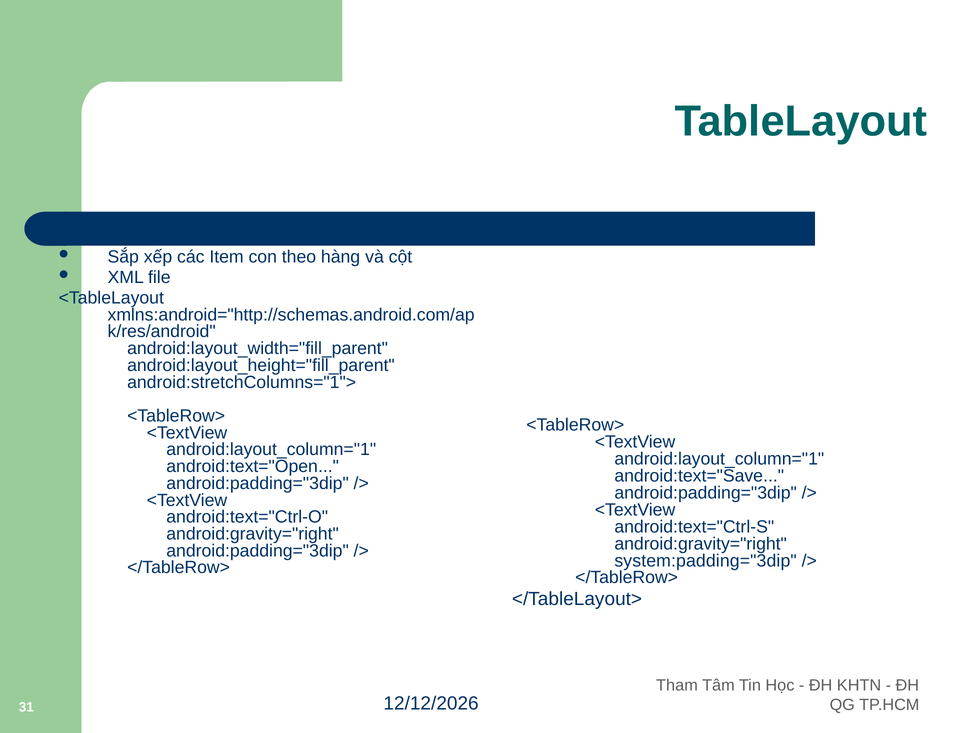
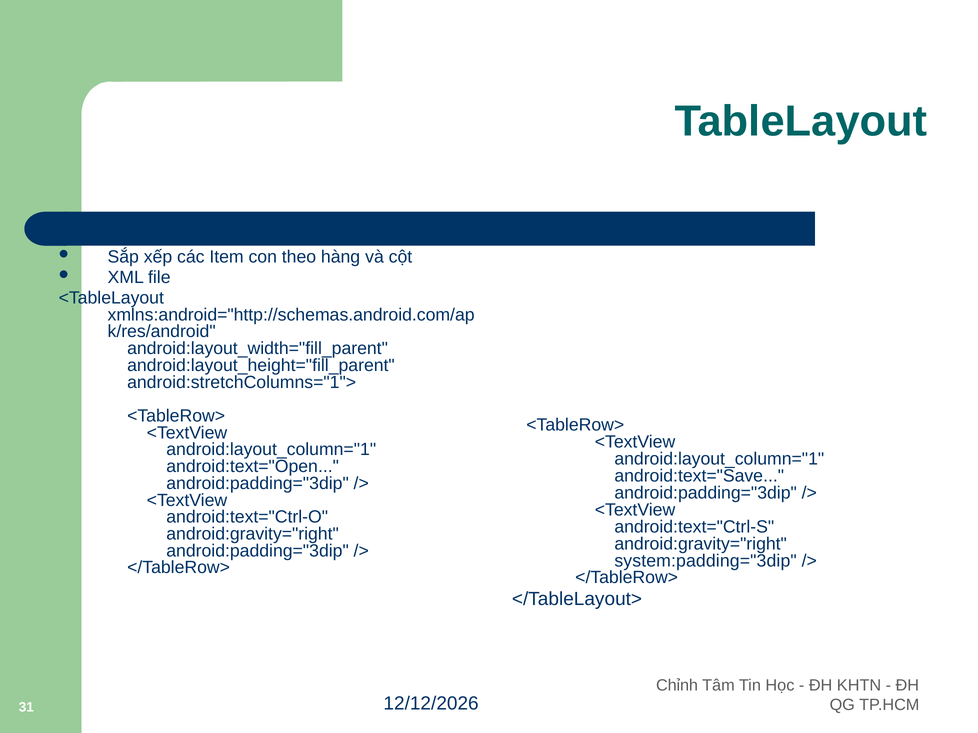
Tham: Tham -> Chỉnh
